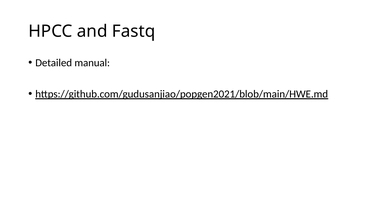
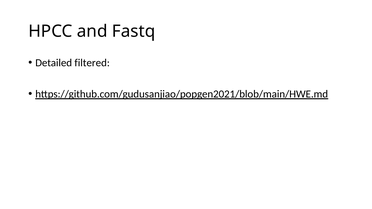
manual: manual -> filtered
